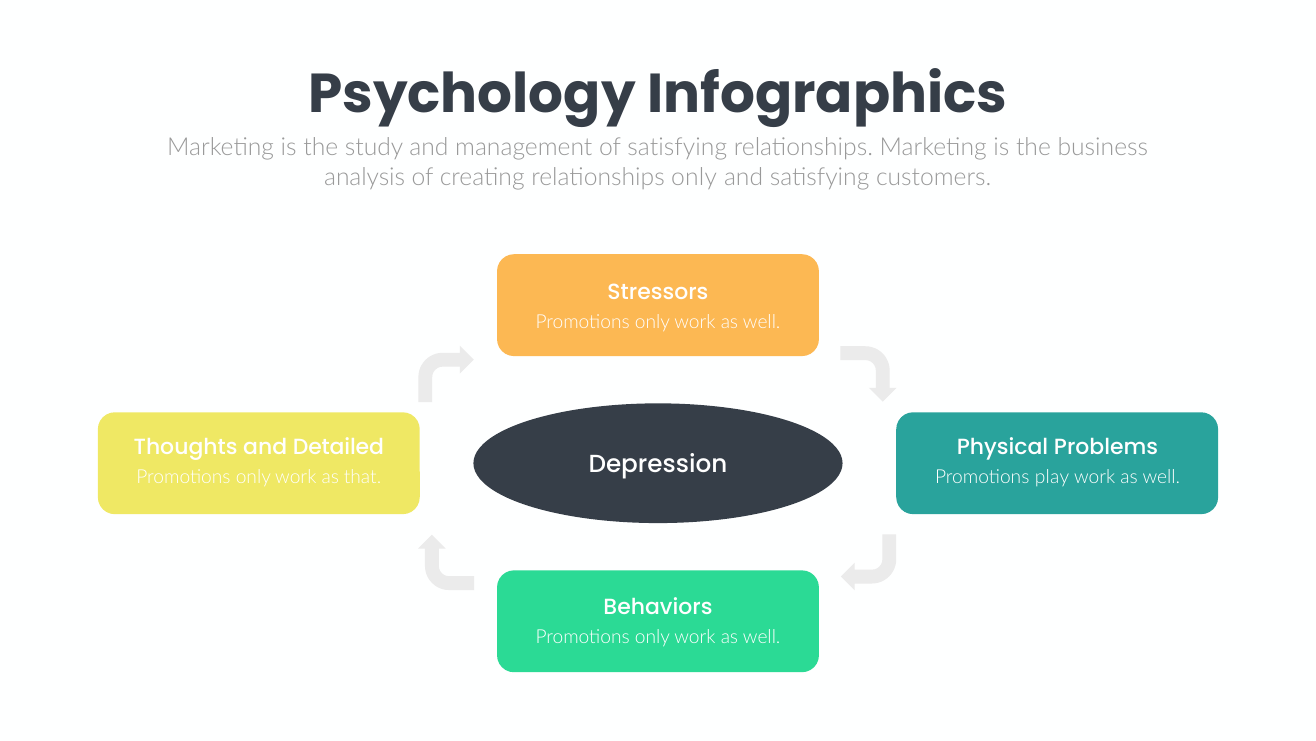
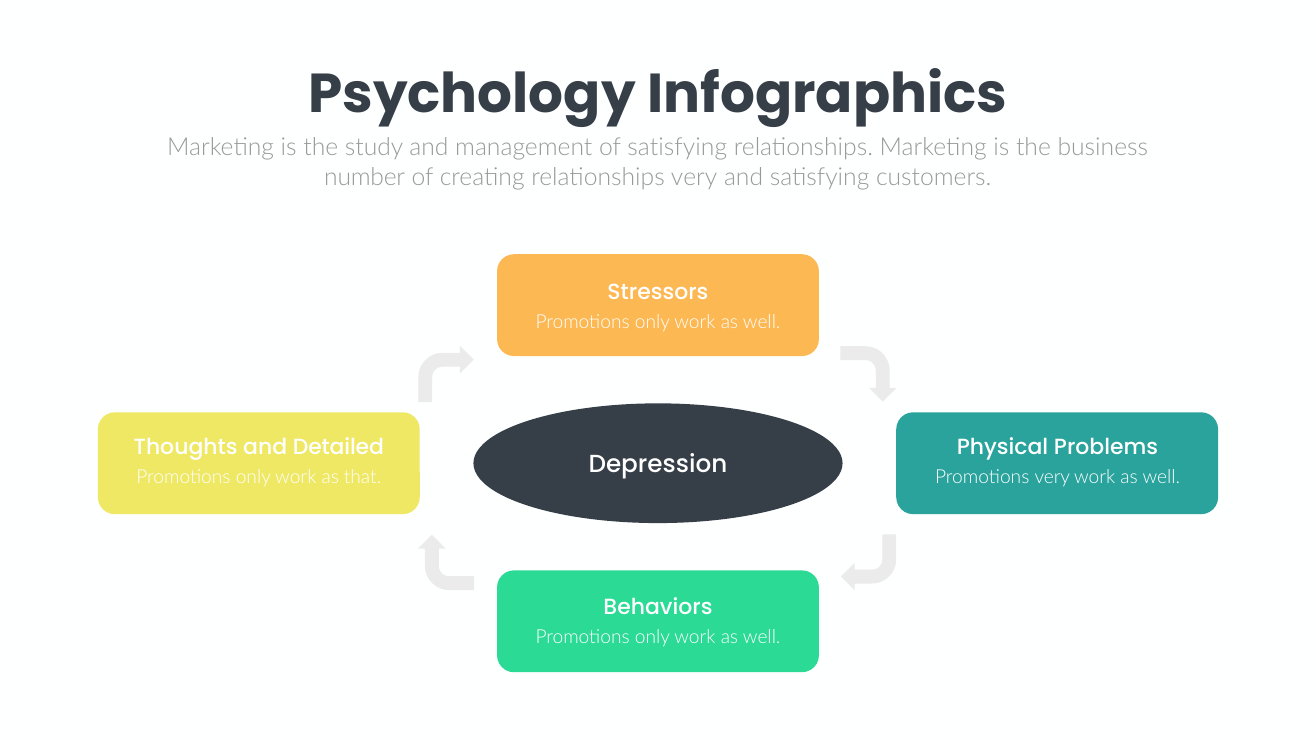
analysis: analysis -> number
relationships only: only -> very
Promotions play: play -> very
